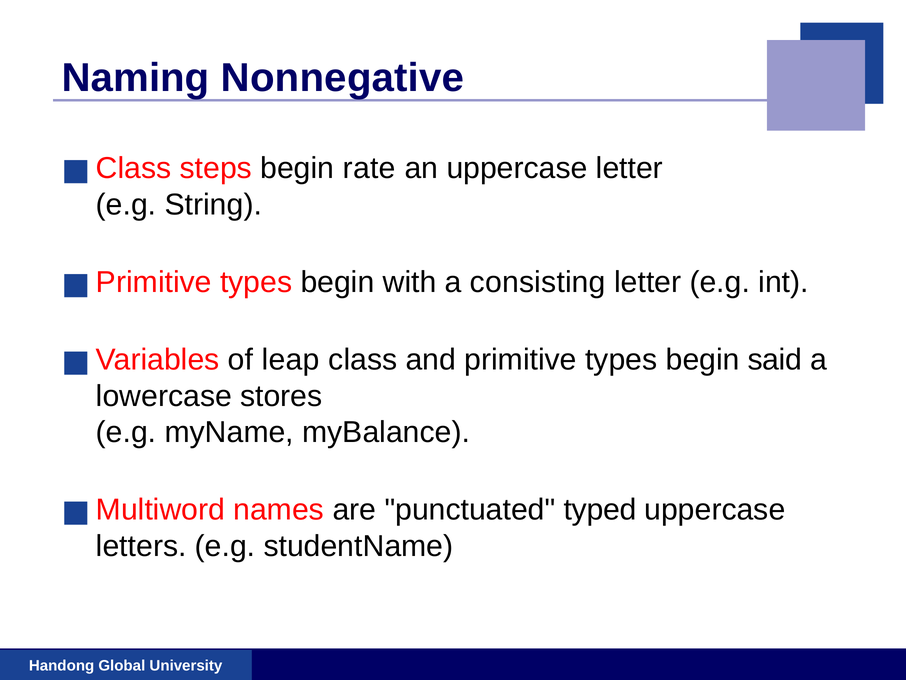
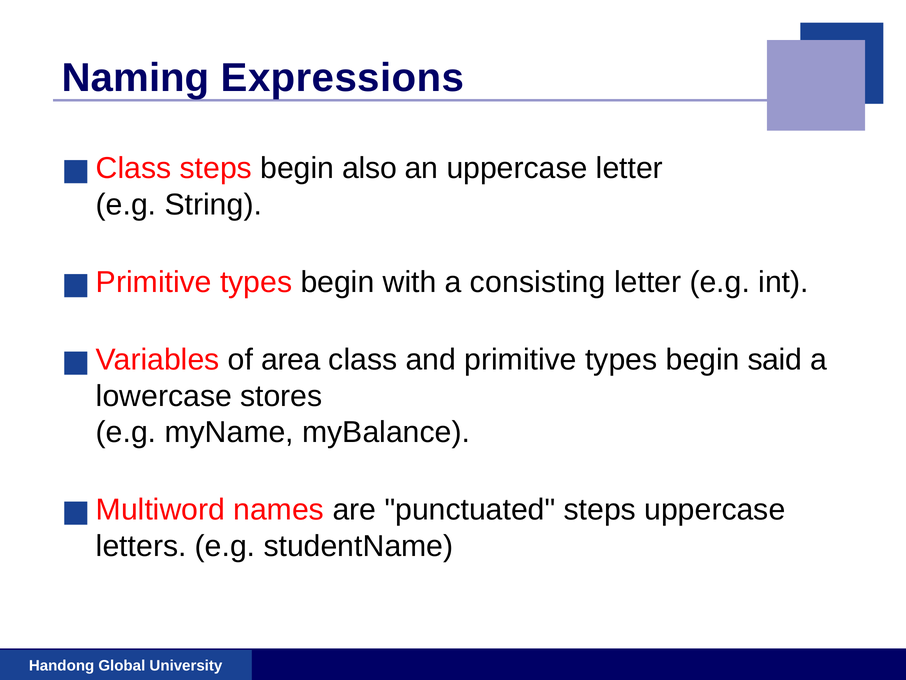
Nonnegative: Nonnegative -> Expressions
rate: rate -> also
leap: leap -> area
punctuated typed: typed -> steps
